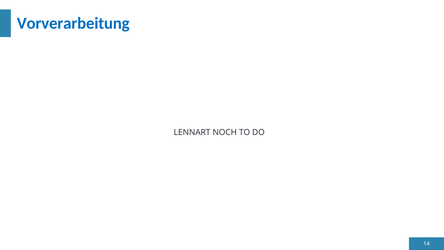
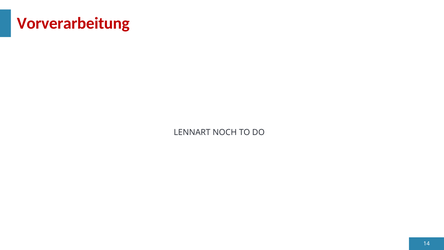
Vorverarbeitung colour: blue -> red
